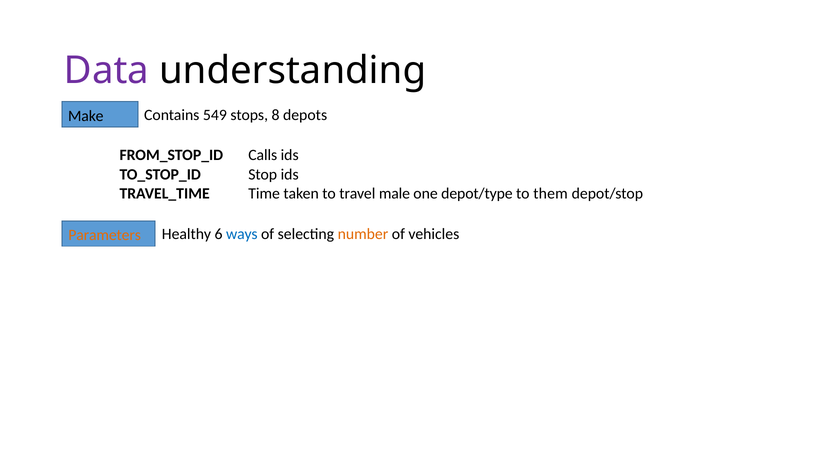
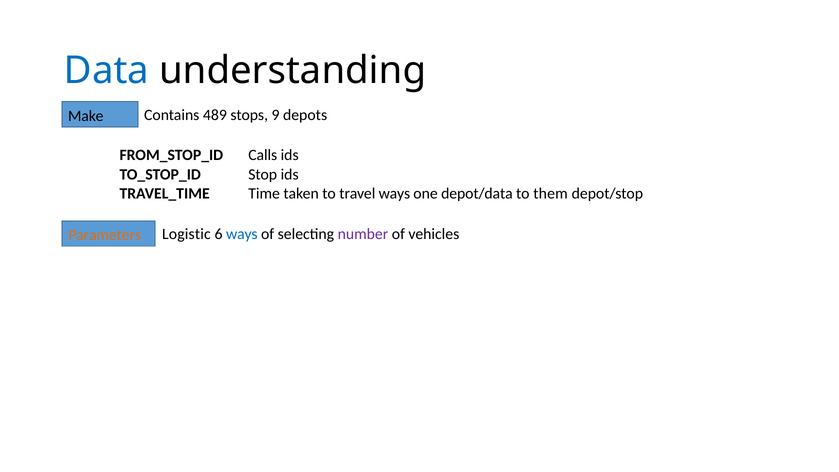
Data colour: purple -> blue
549: 549 -> 489
8: 8 -> 9
travel male: male -> ways
depot/type: depot/type -> depot/data
Healthy: Healthy -> Logistic
number colour: orange -> purple
